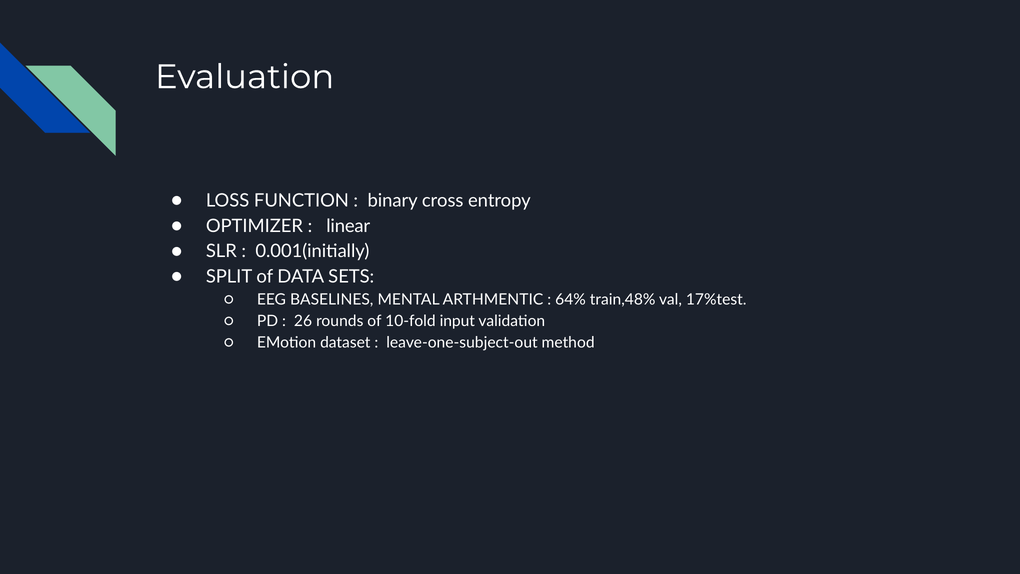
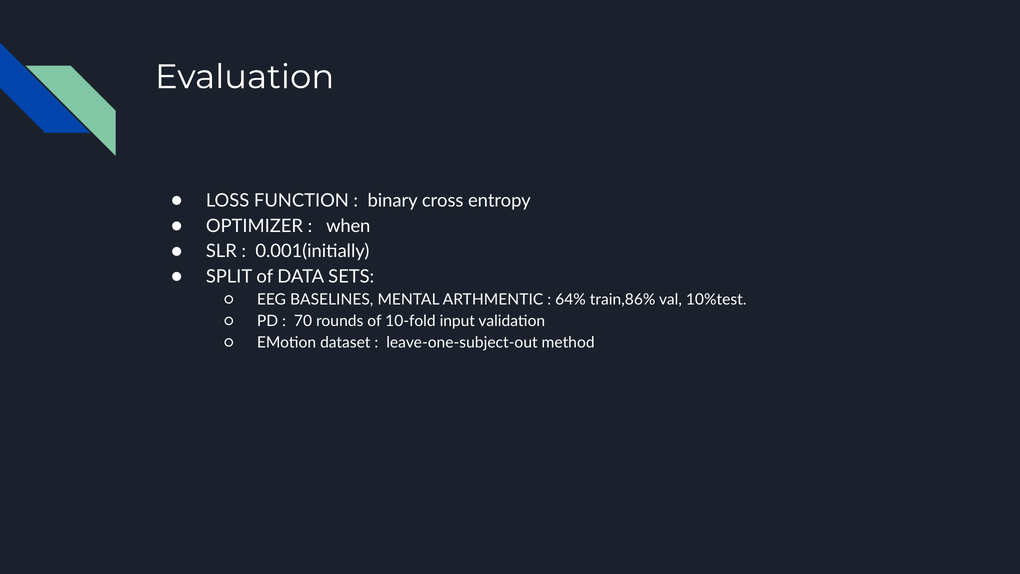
linear: linear -> when
train,48%: train,48% -> train,86%
17%test: 17%test -> 10%test
26: 26 -> 70
